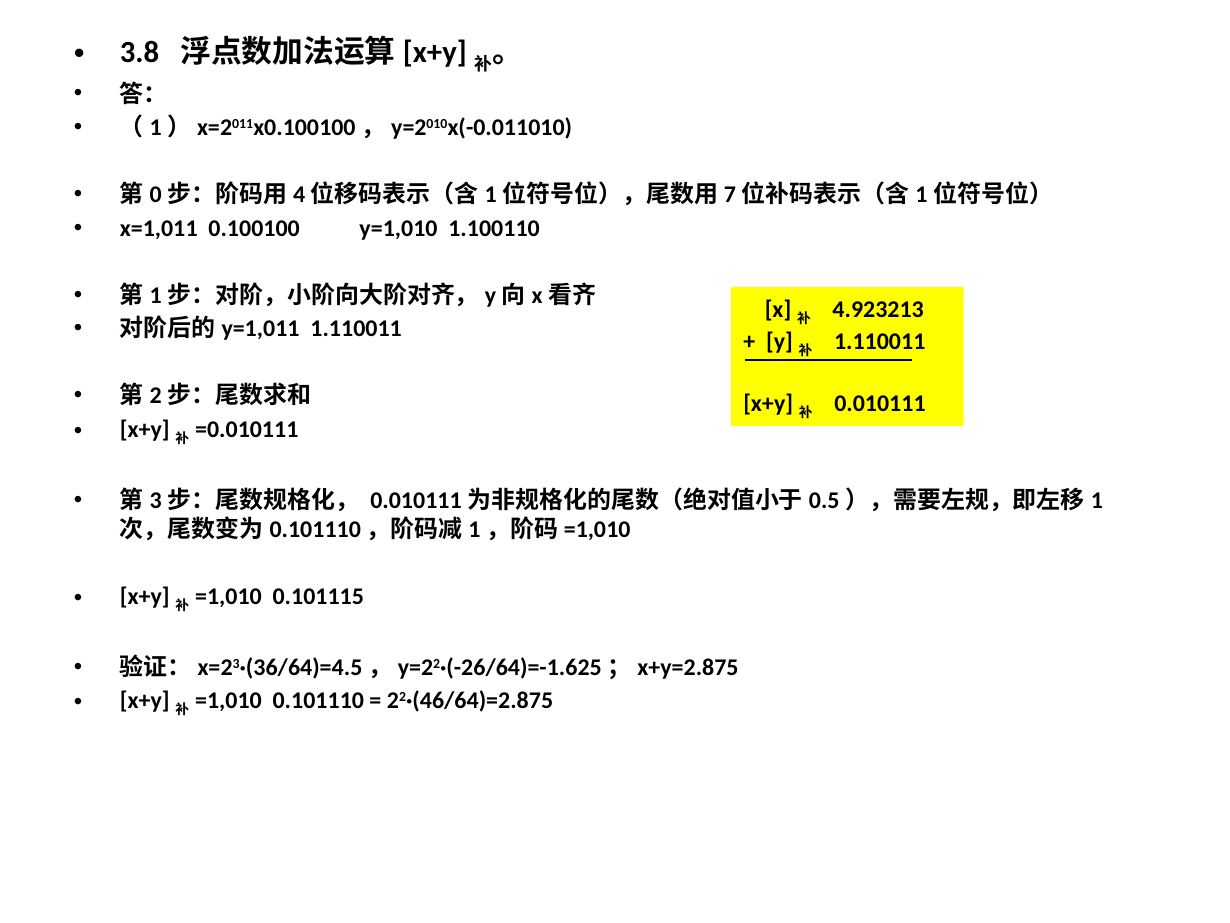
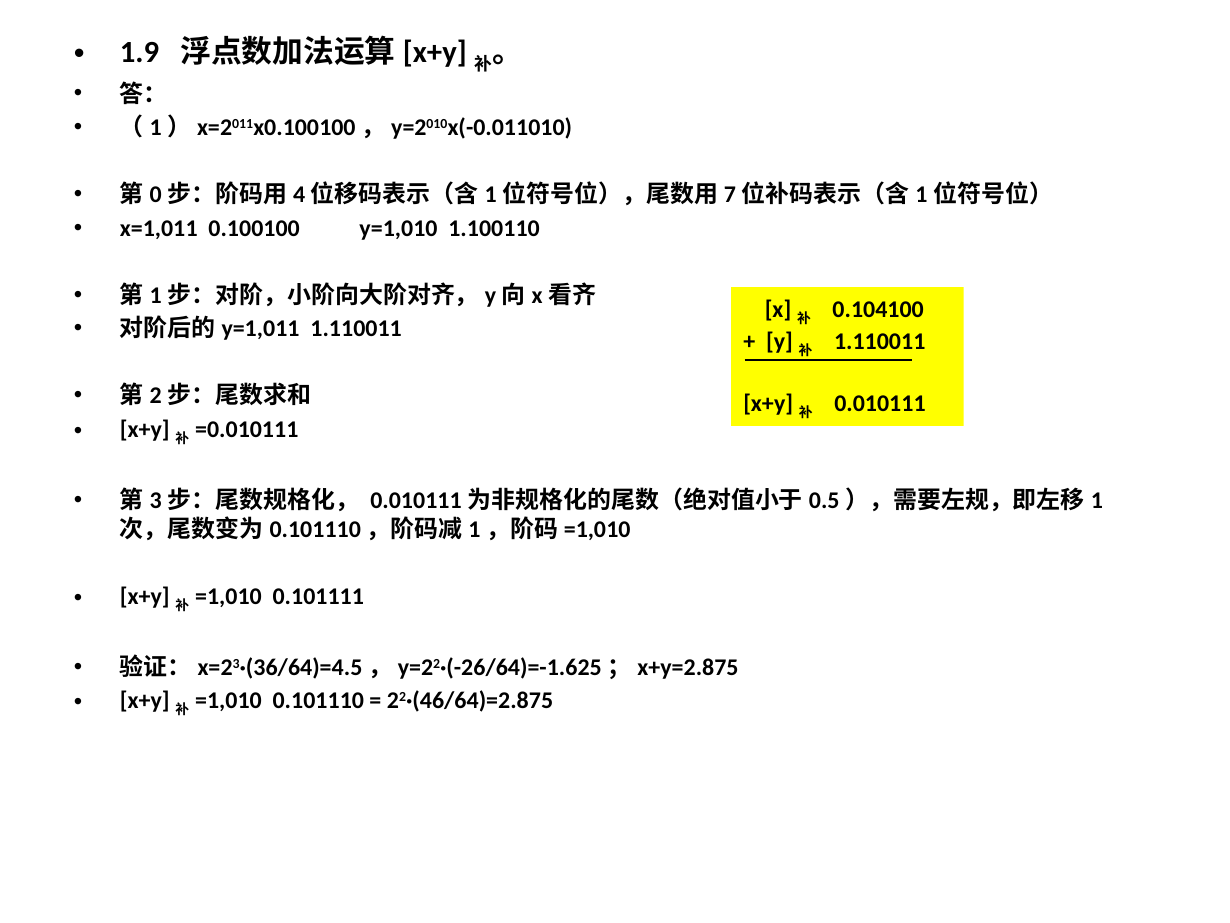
3.8: 3.8 -> 1.9
4.923213: 4.923213 -> 0.104100
0.101115: 0.101115 -> 0.101111
